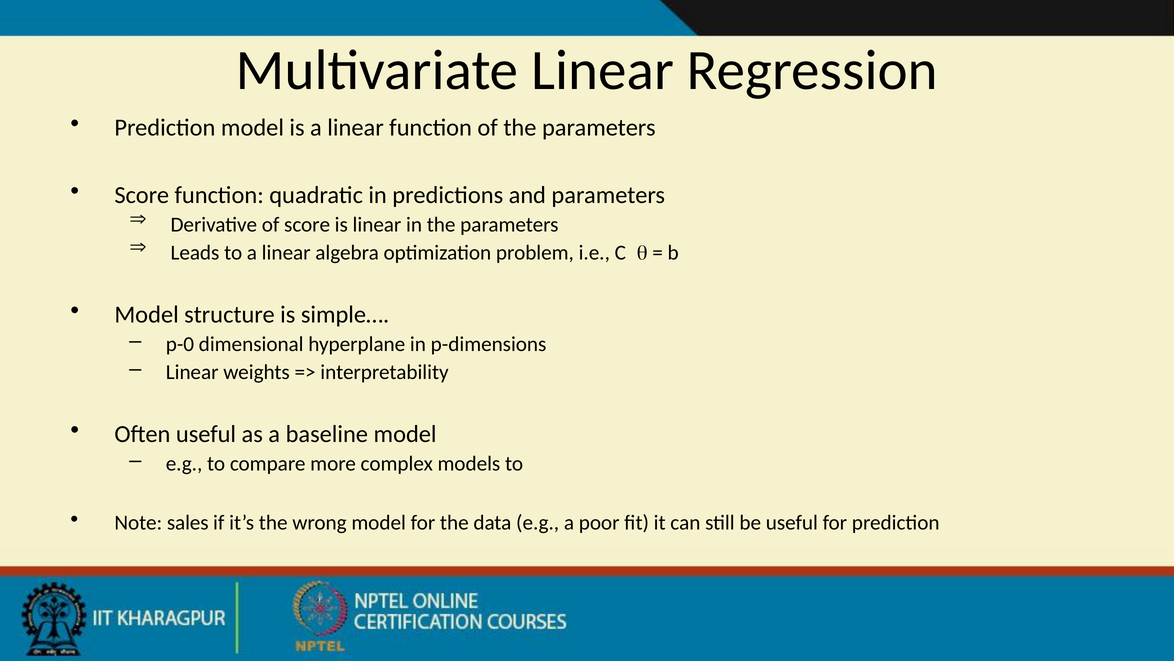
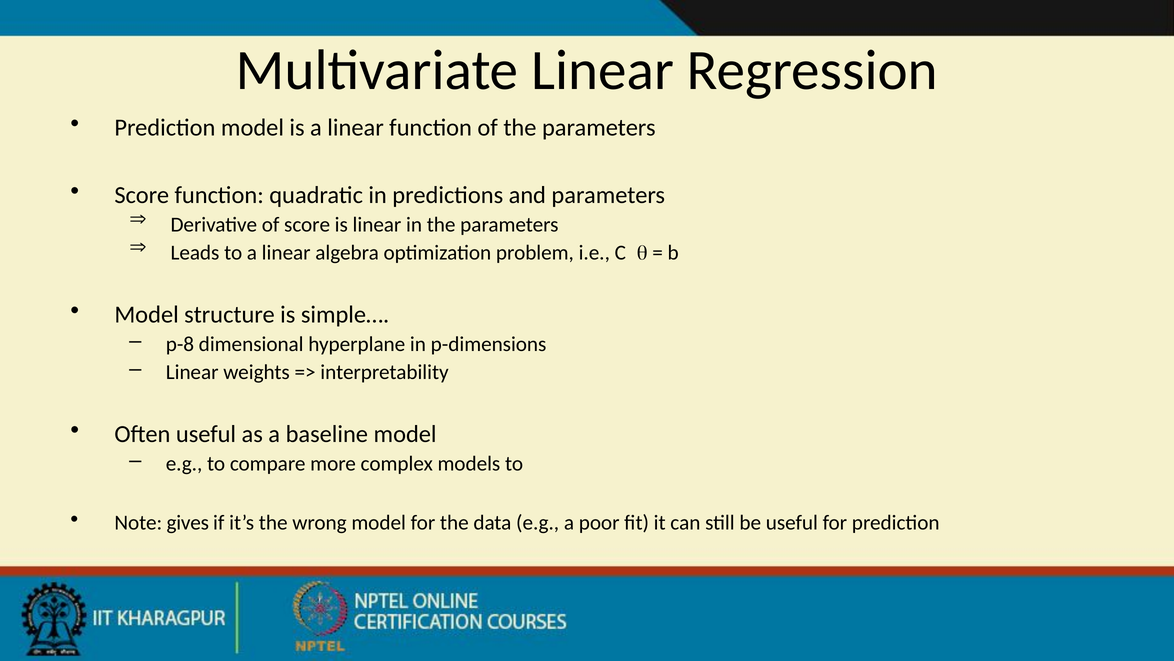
p-0: p-0 -> p-8
sales: sales -> gives
